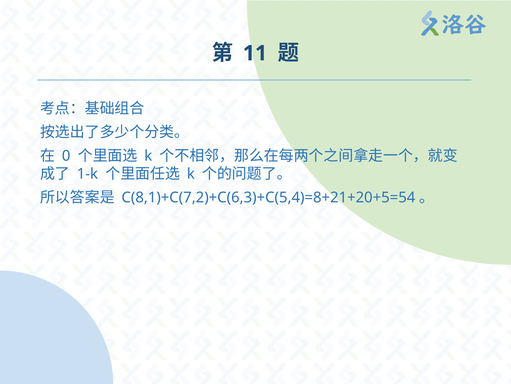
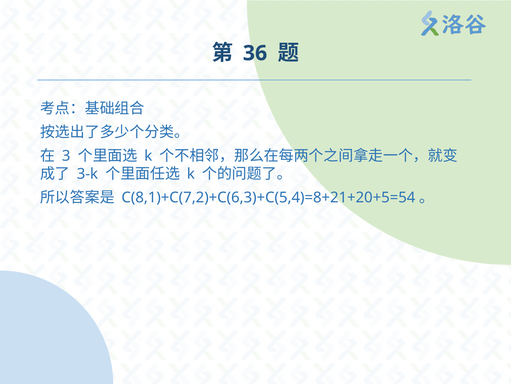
11: 11 -> 36
0: 0 -> 3
1-k: 1-k -> 3-k
